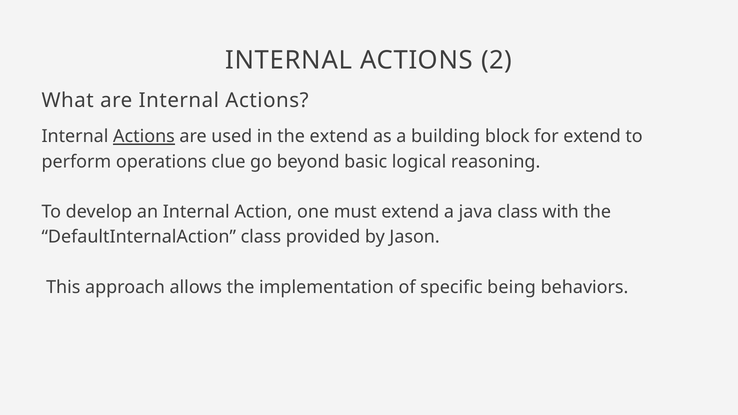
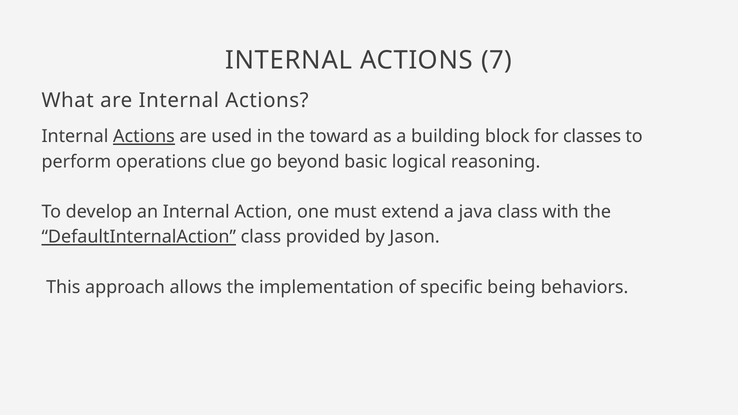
2: 2 -> 7
the extend: extend -> toward
for extend: extend -> classes
DefaultInternalAction underline: none -> present
